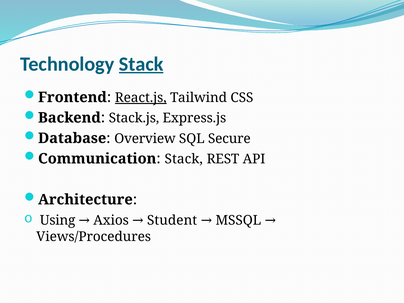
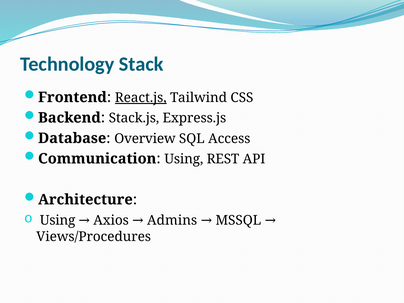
Stack at (141, 64) underline: present -> none
Secure: Secure -> Access
Communication Stack: Stack -> Using
Student: Student -> Admins
